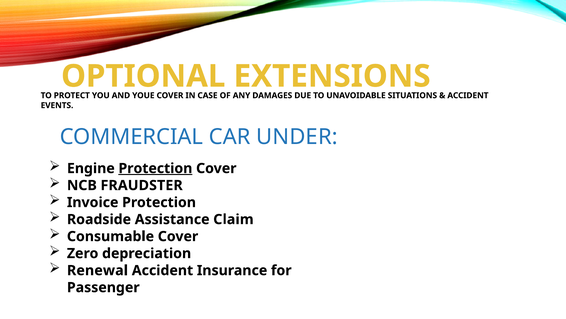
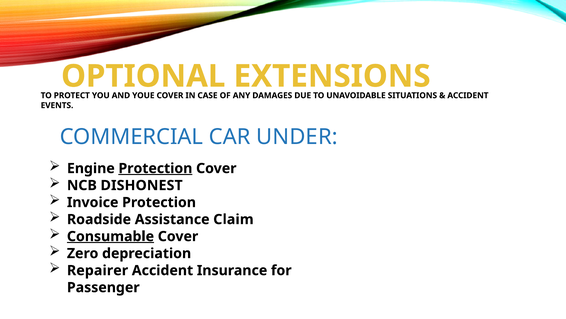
FRAUDSTER: FRAUDSTER -> DISHONEST
Consumable underline: none -> present
Renewal: Renewal -> Repairer
